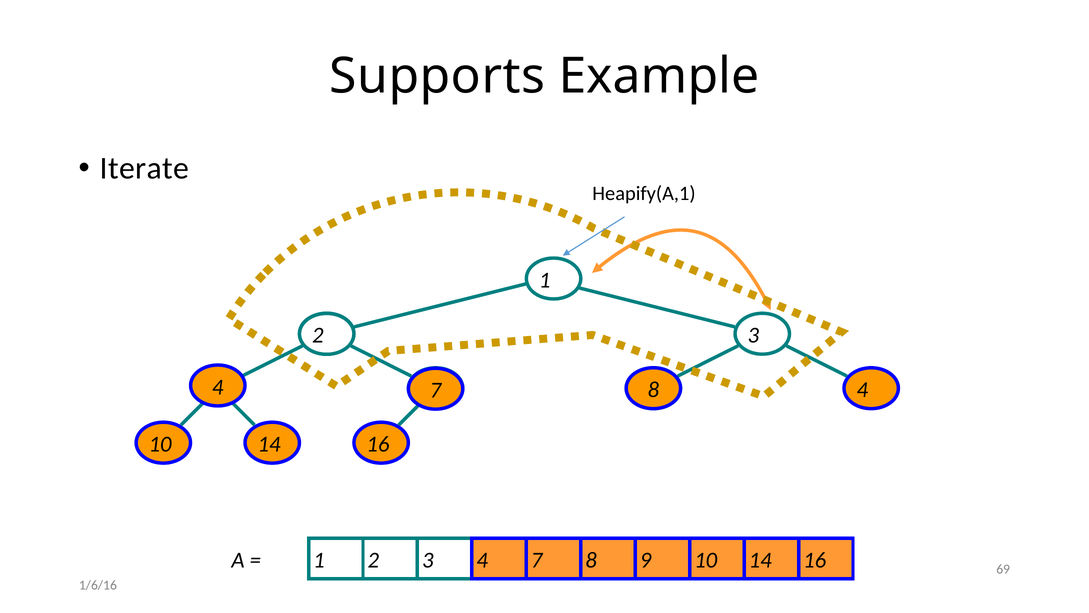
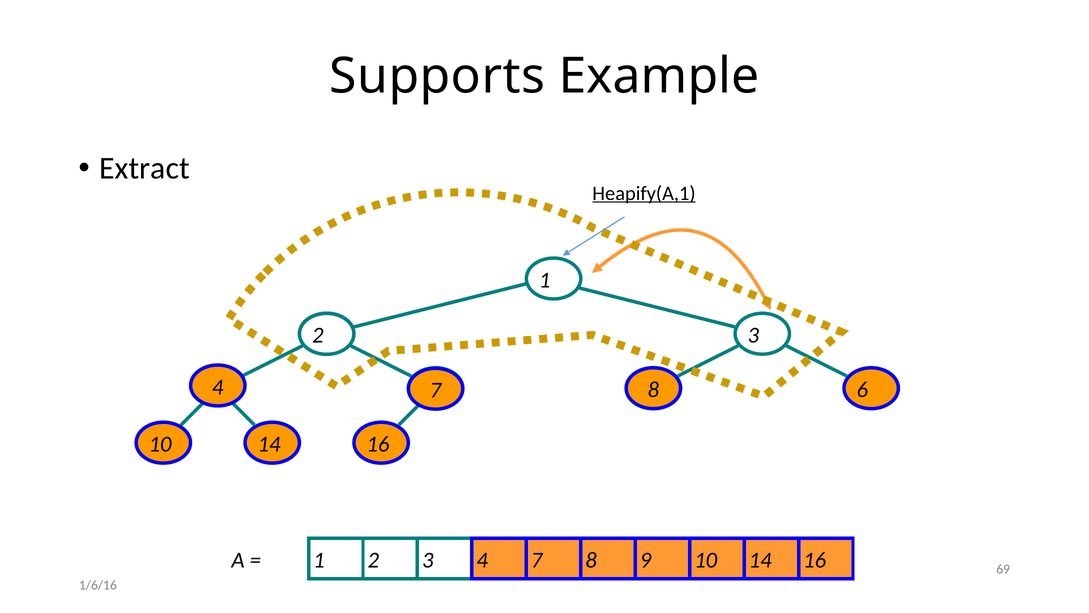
Iterate: Iterate -> Extract
Heapify(A,1 underline: none -> present
4 at (862, 390): 4 -> 6
